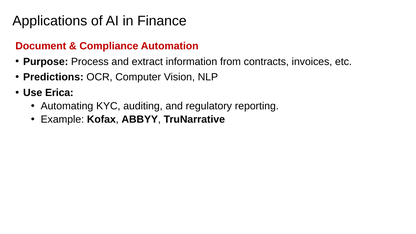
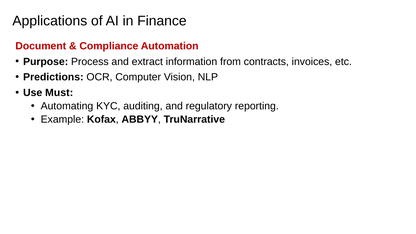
Erica: Erica -> Must
